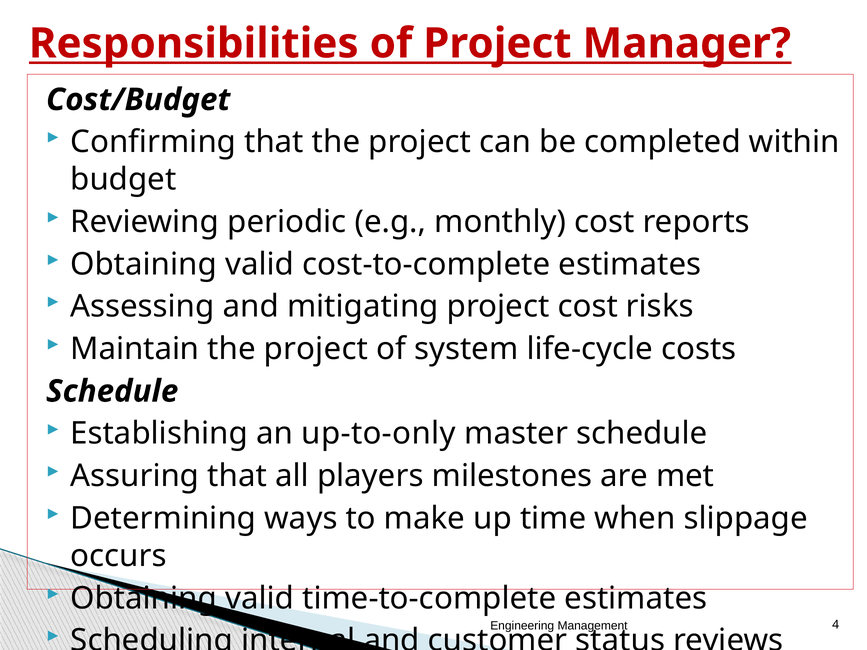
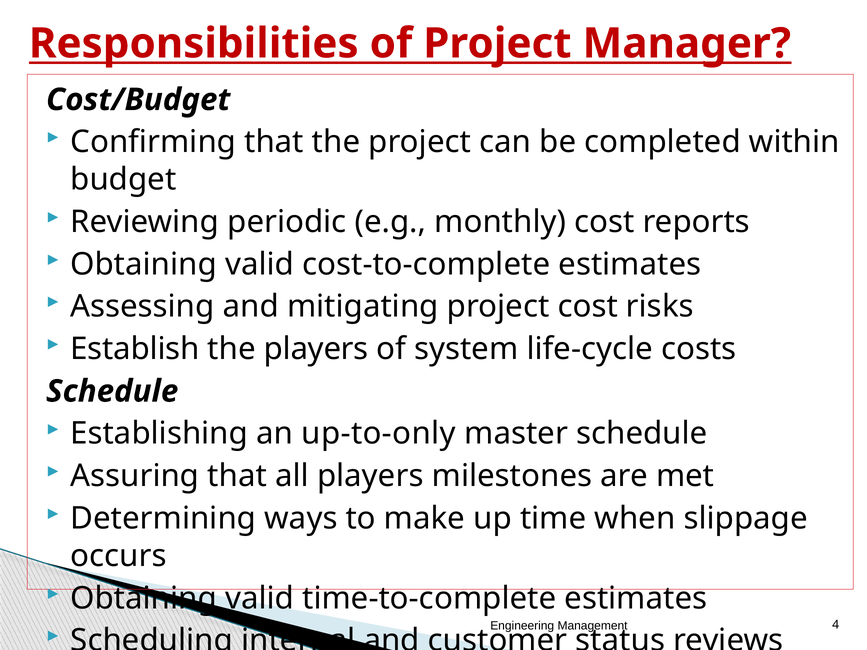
Maintain: Maintain -> Establish
project at (316, 349): project -> players
